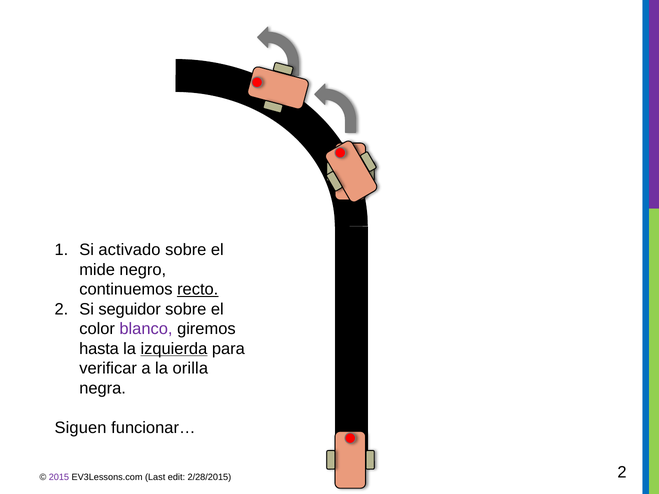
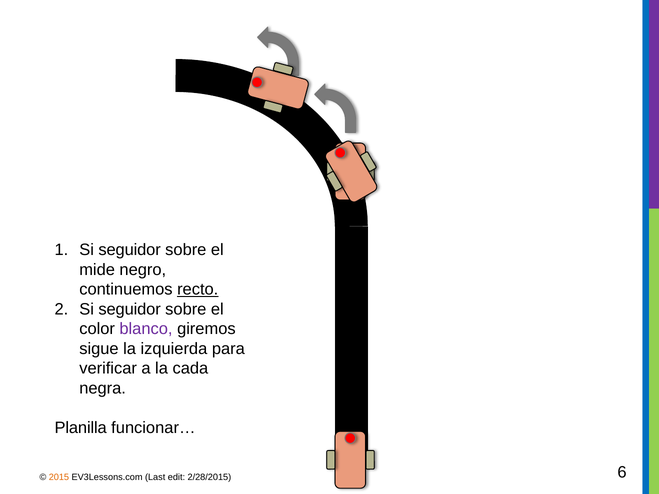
activado at (129, 250): activado -> seguidor
hasta: hasta -> sigue
izquierda underline: present -> none
orilla: orilla -> cada
Siguen: Siguen -> Planilla
2015 colour: purple -> orange
2/28/2015 2: 2 -> 6
